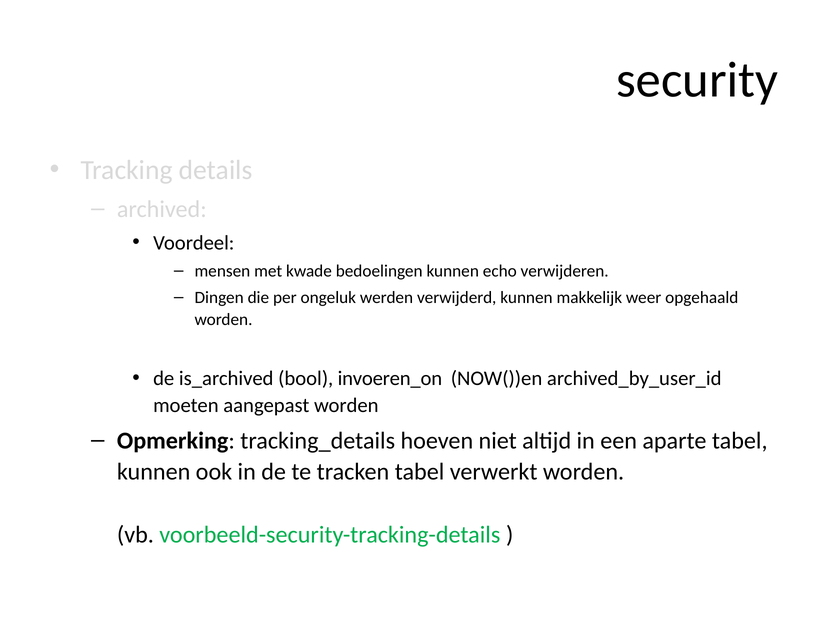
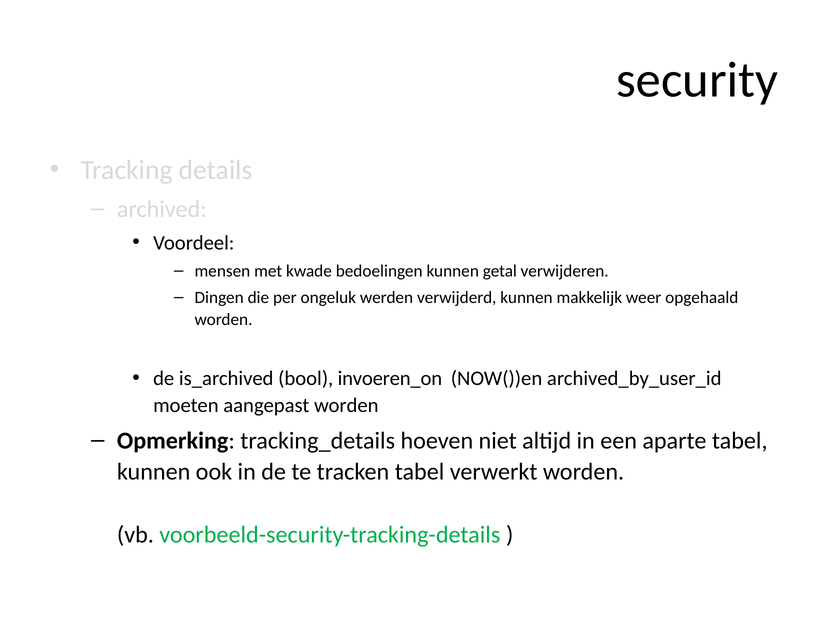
echo: echo -> getal
